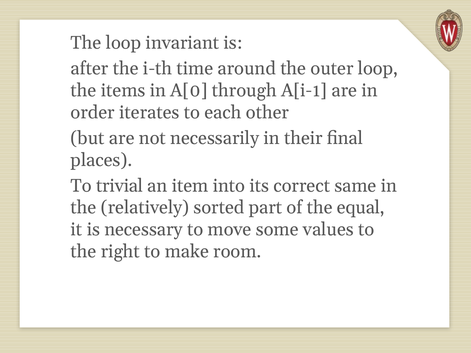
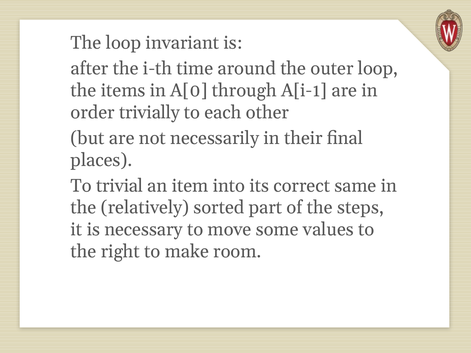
iterates: iterates -> trivially
equal: equal -> steps
